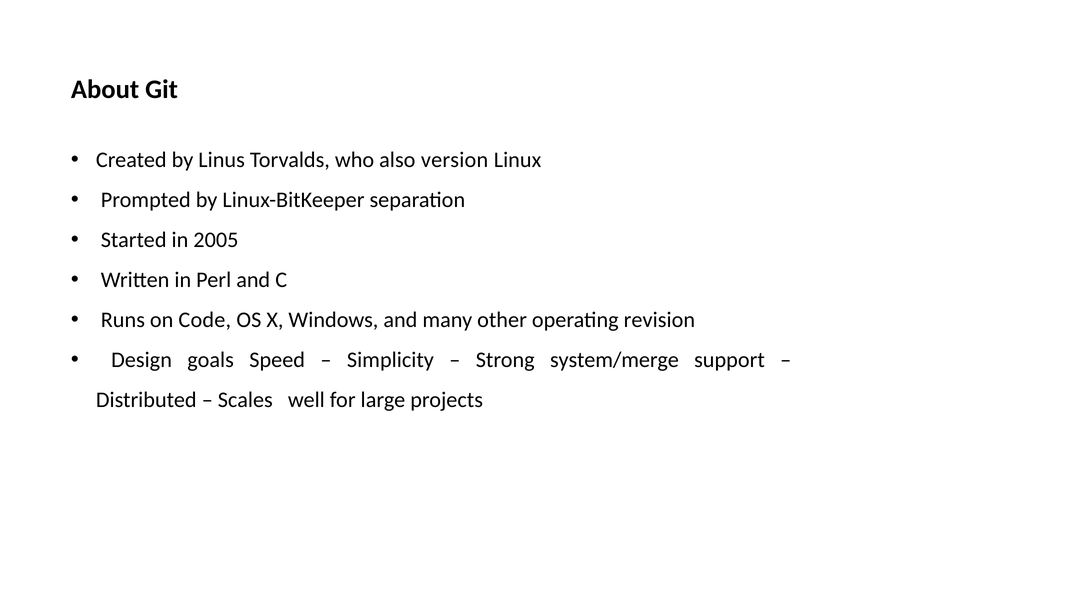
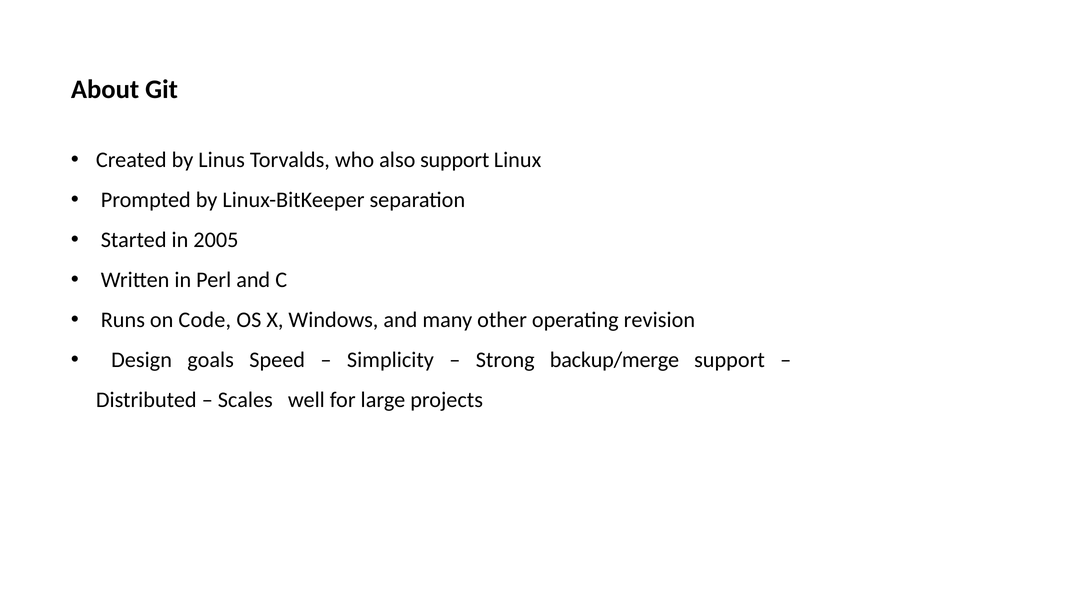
also version: version -> support
system/merge: system/merge -> backup/merge
